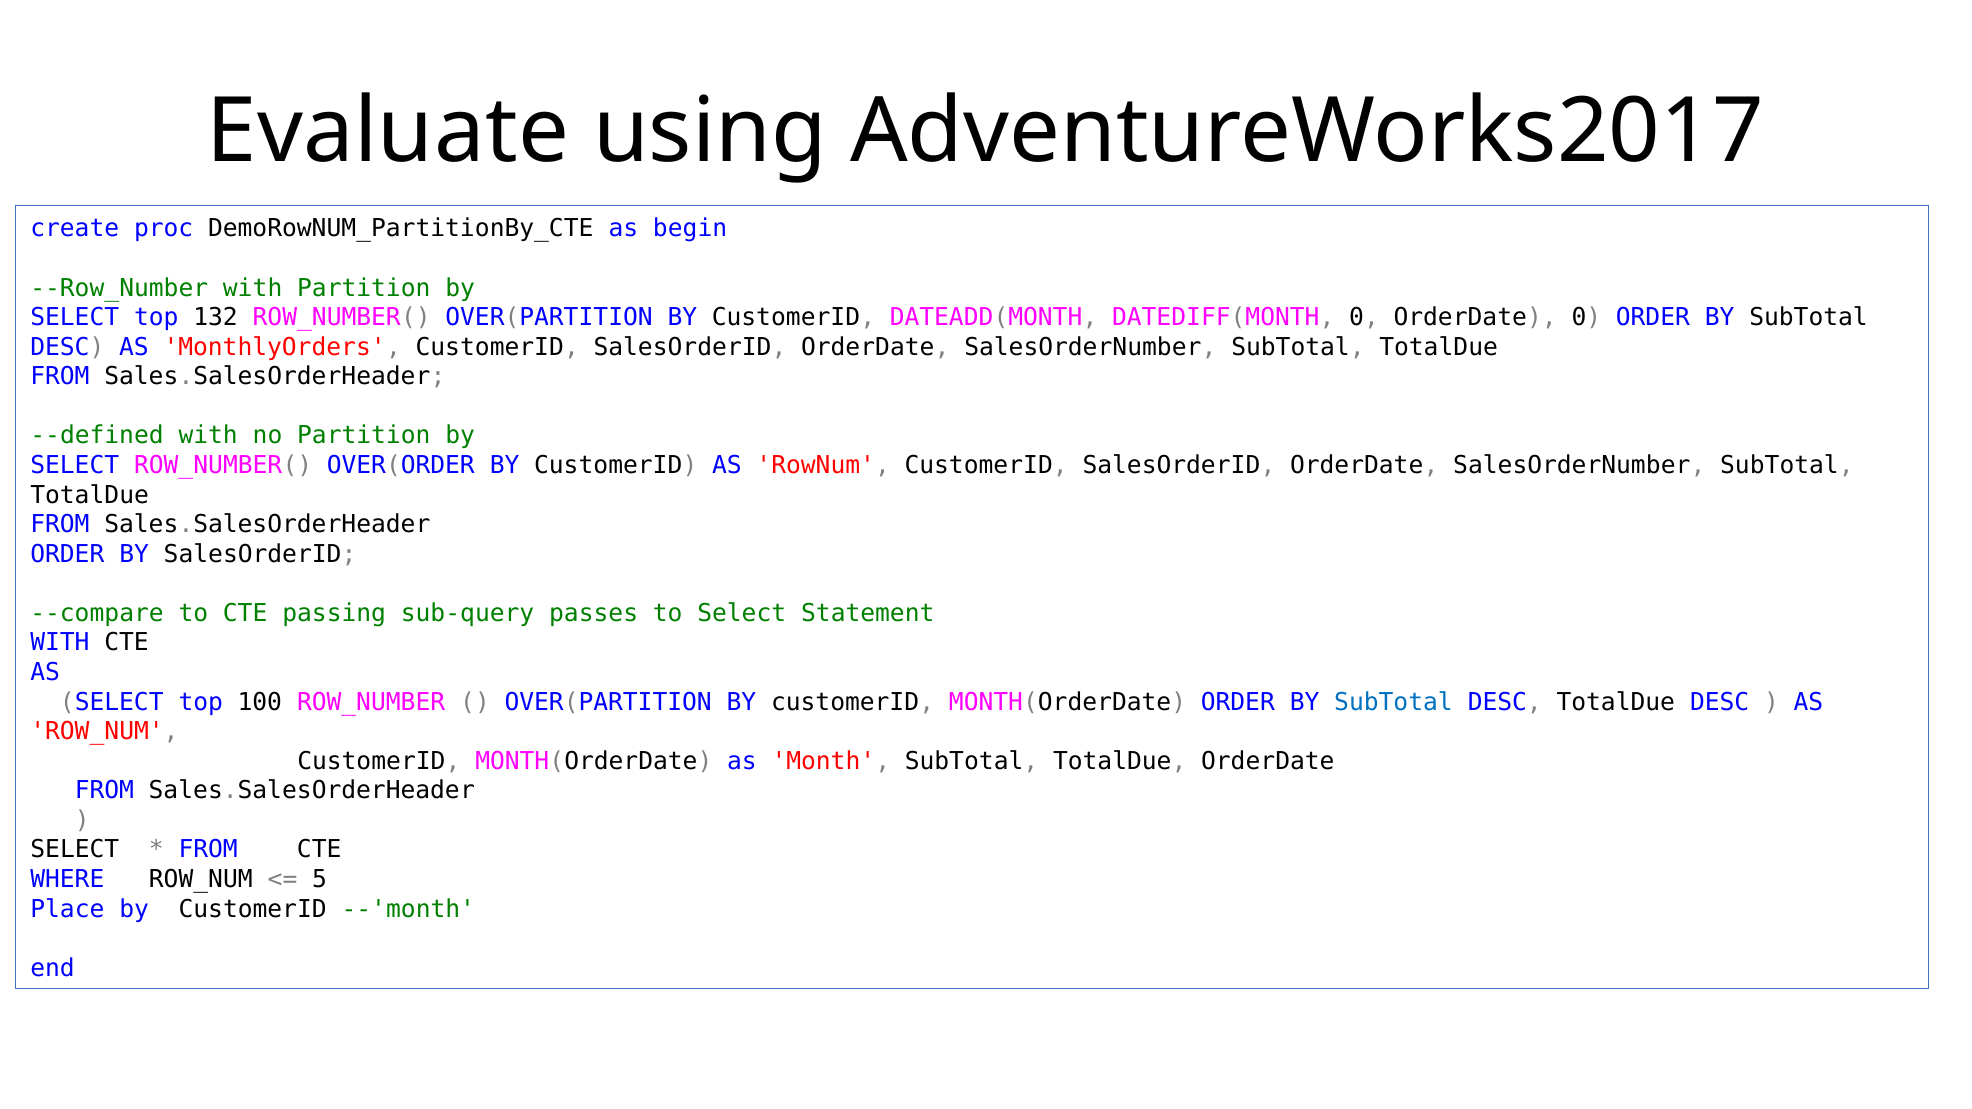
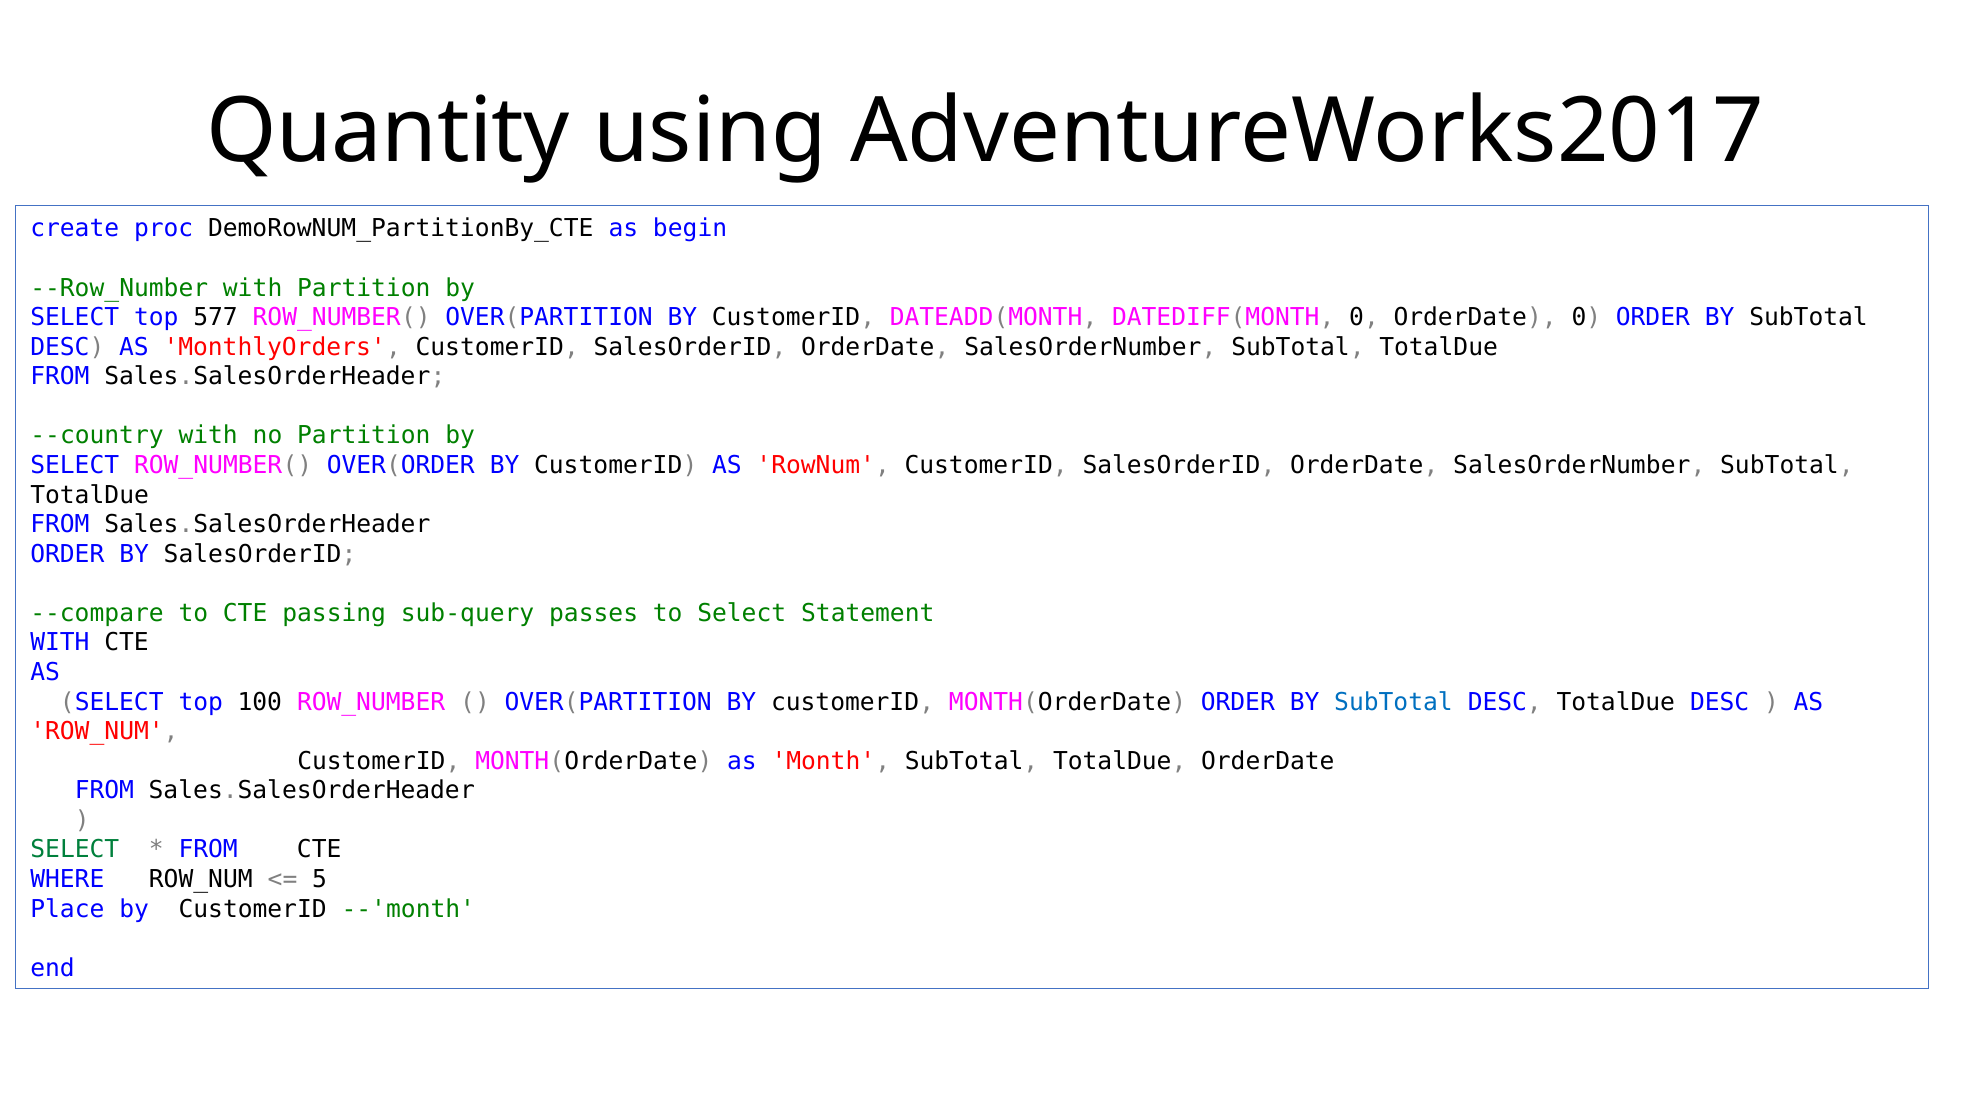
Evaluate: Evaluate -> Quantity
132: 132 -> 577
--defined: --defined -> --country
SELECT at (75, 850) colour: black -> green
